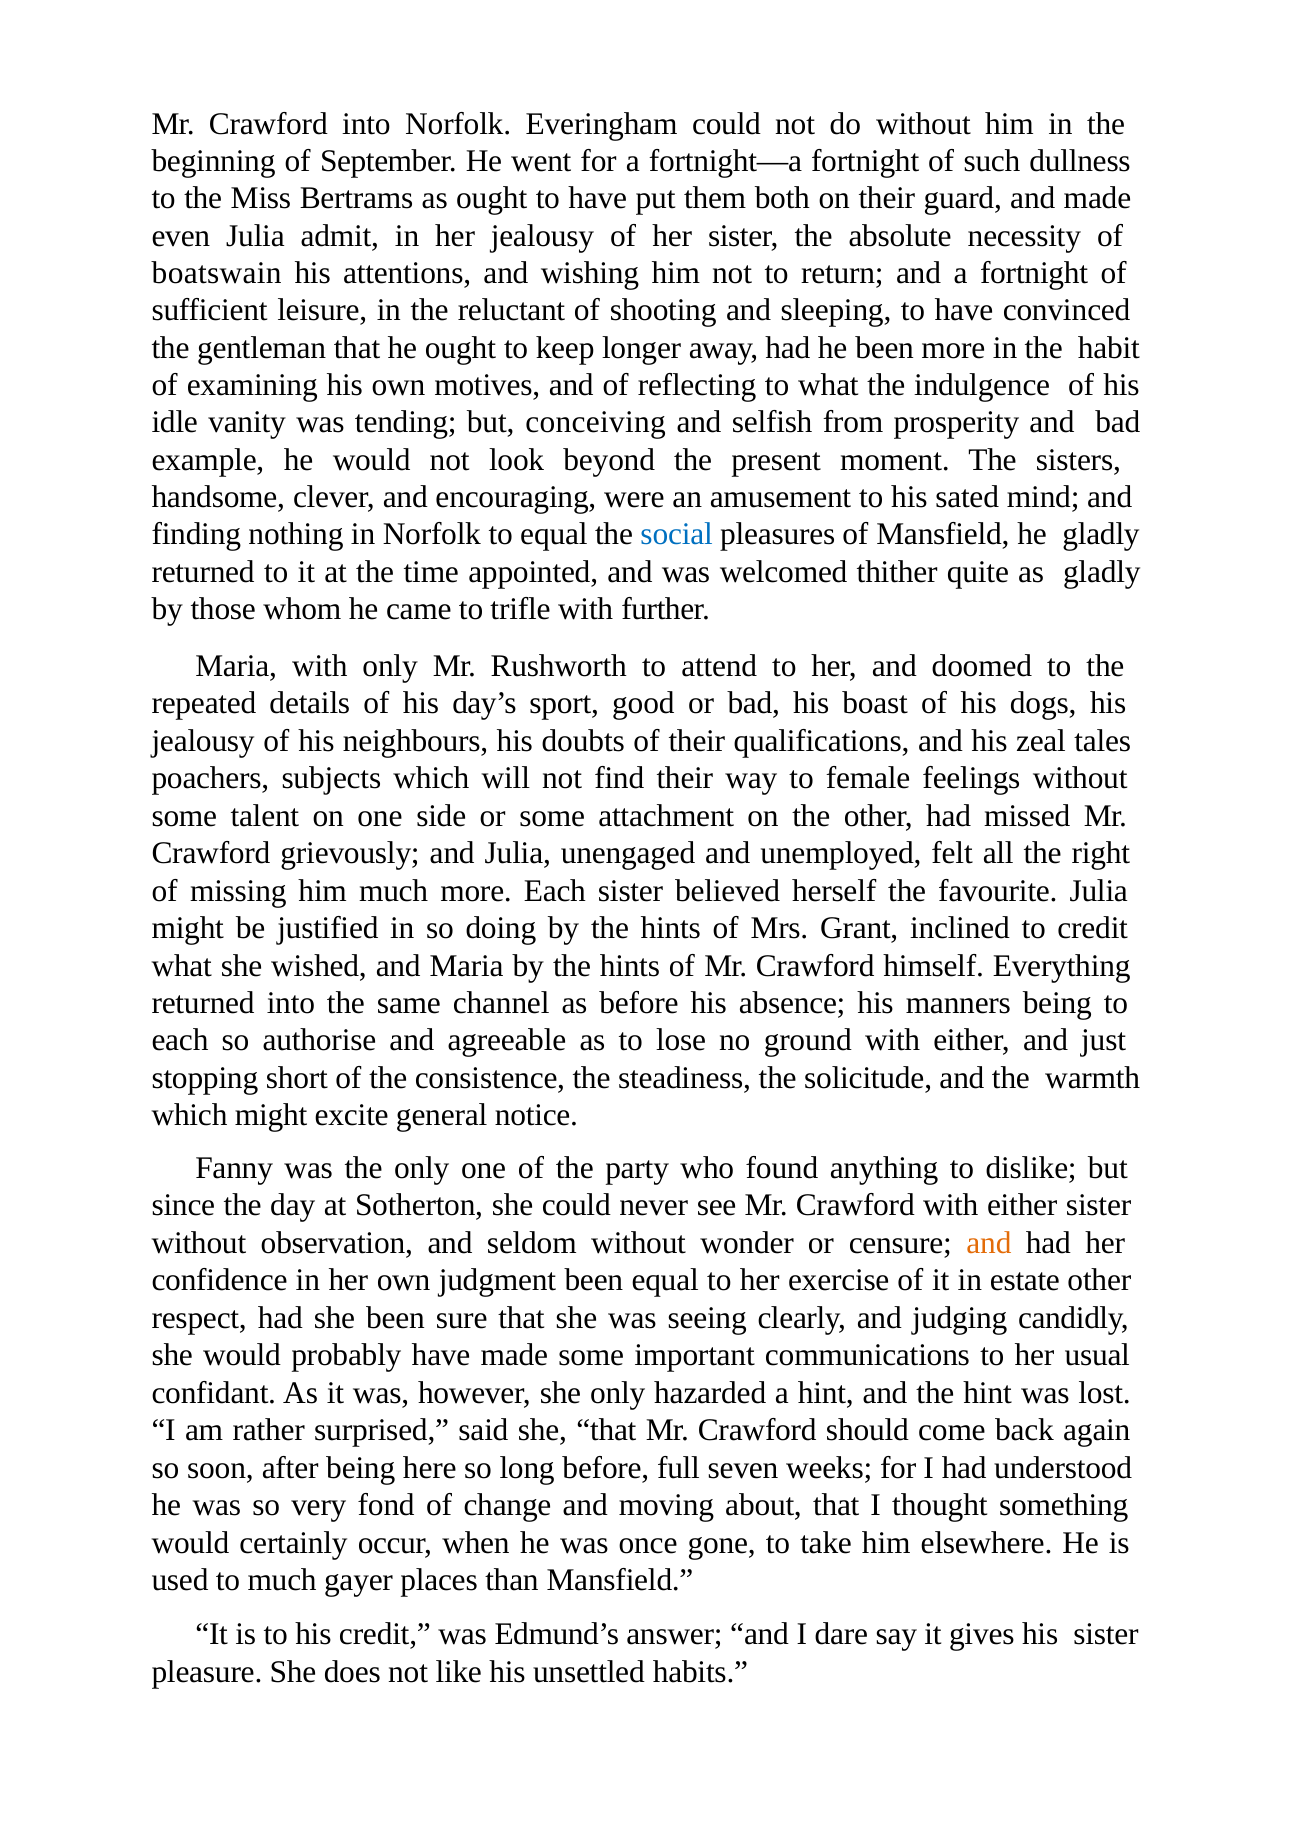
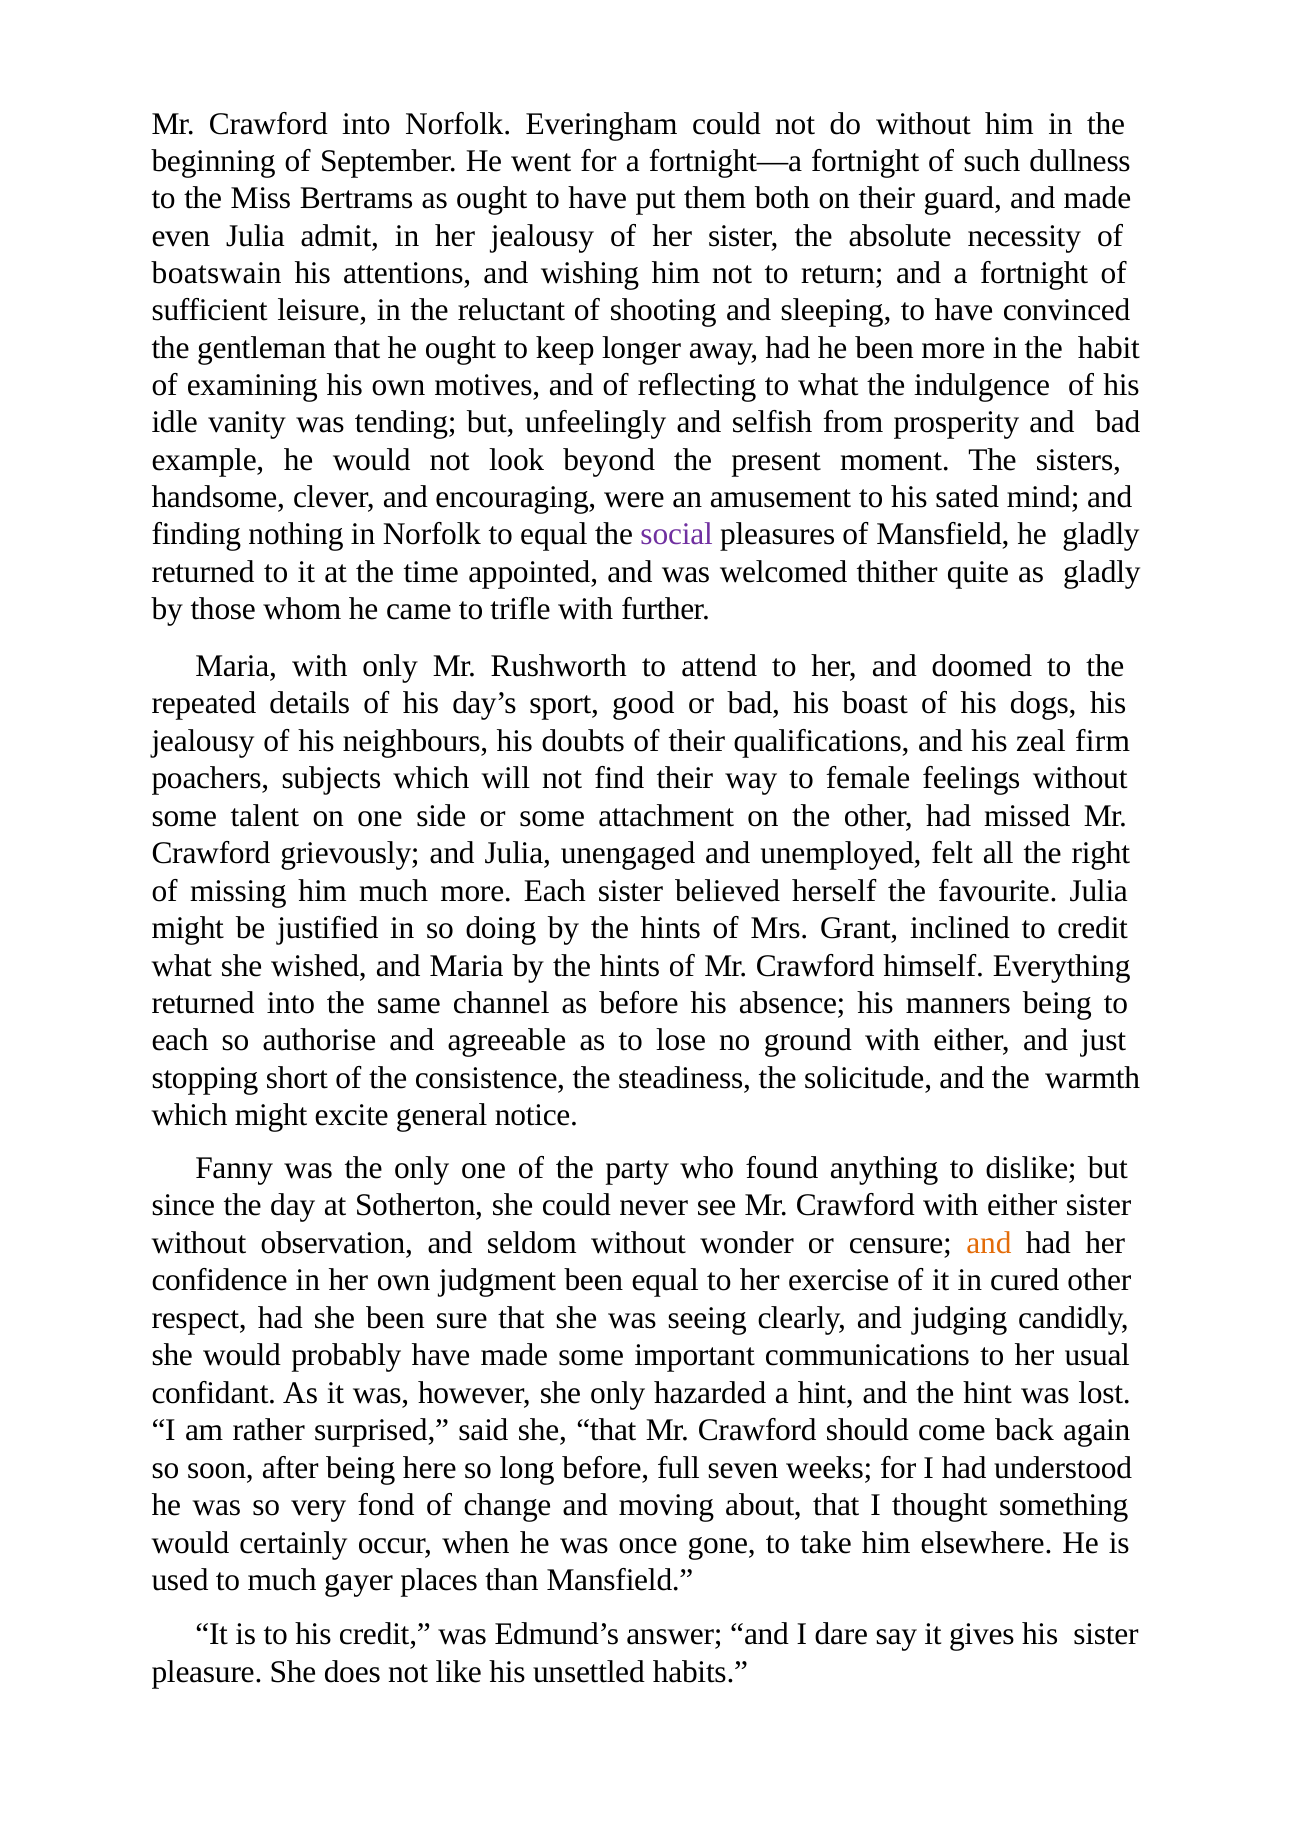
conceiving: conceiving -> unfeelingly
social colour: blue -> purple
tales: tales -> firm
estate: estate -> cured
